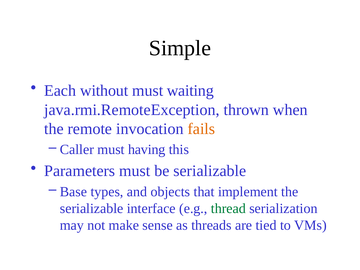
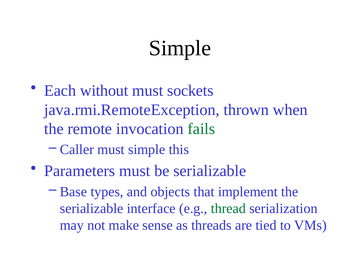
waiting: waiting -> sockets
fails colour: orange -> green
must having: having -> simple
